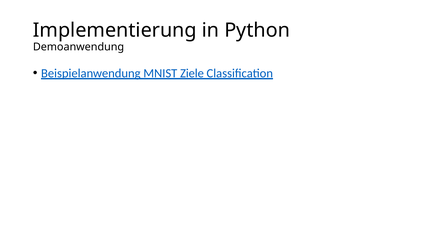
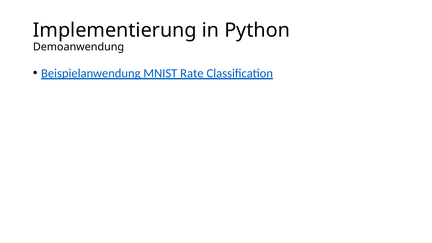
Ziele: Ziele -> Rate
